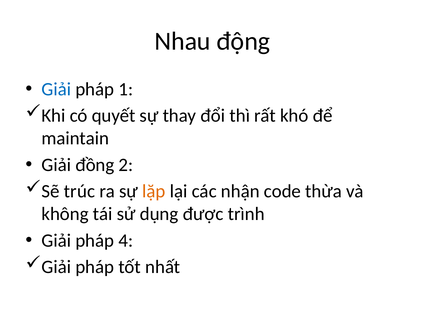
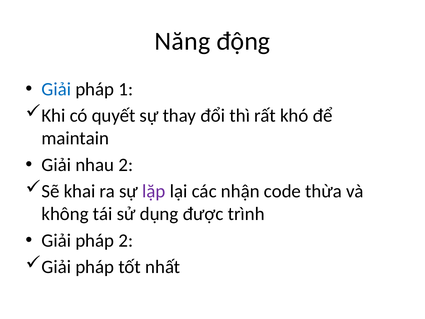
Nhau: Nhau -> Năng
đồng: đồng -> nhau
trúc: trúc -> khai
lặp colour: orange -> purple
pháp 4: 4 -> 2
